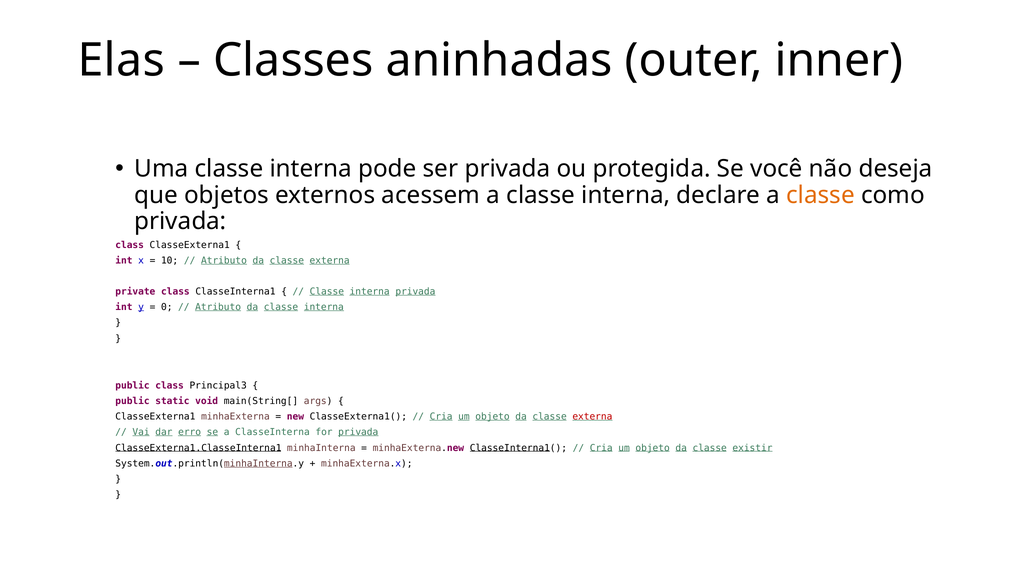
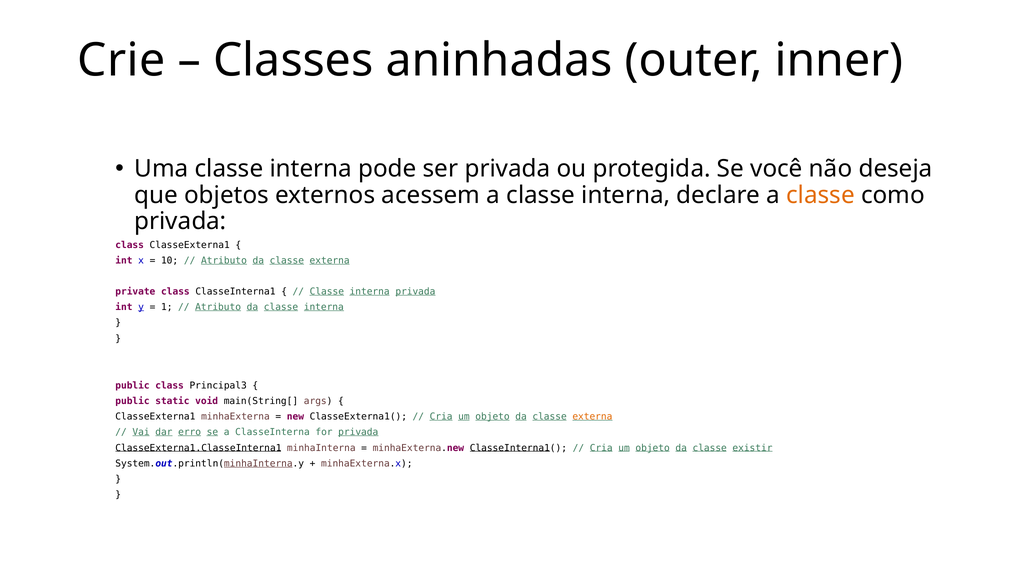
Elas: Elas -> Crie
0: 0 -> 1
externa at (592, 416) colour: red -> orange
